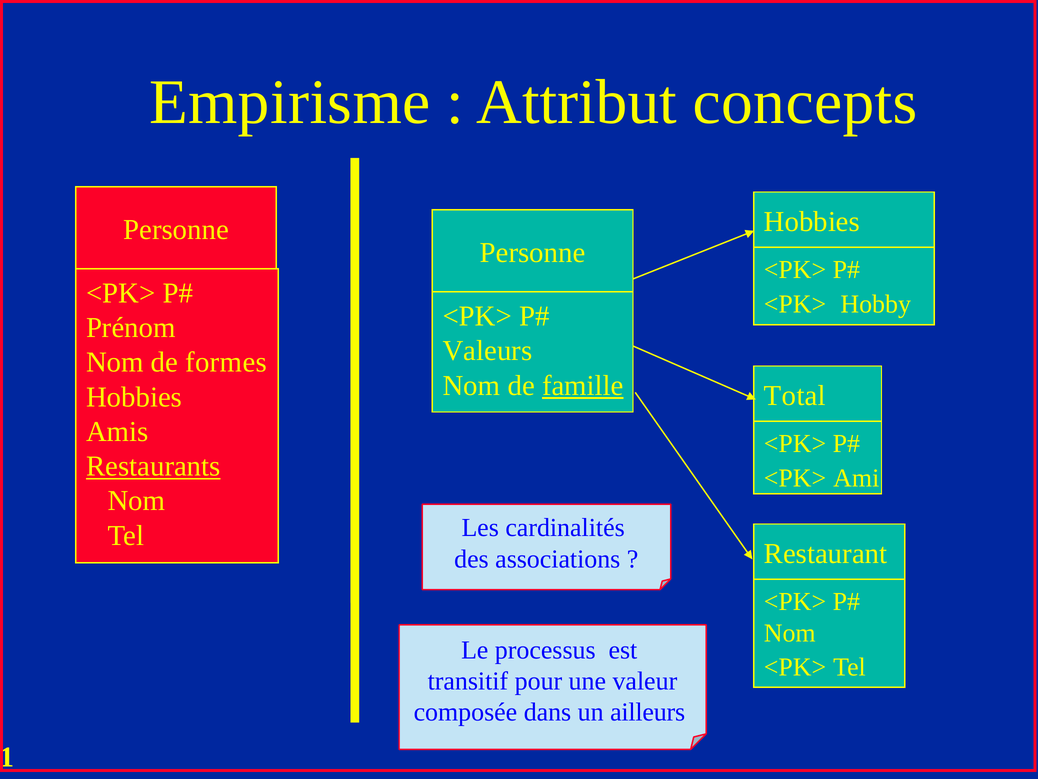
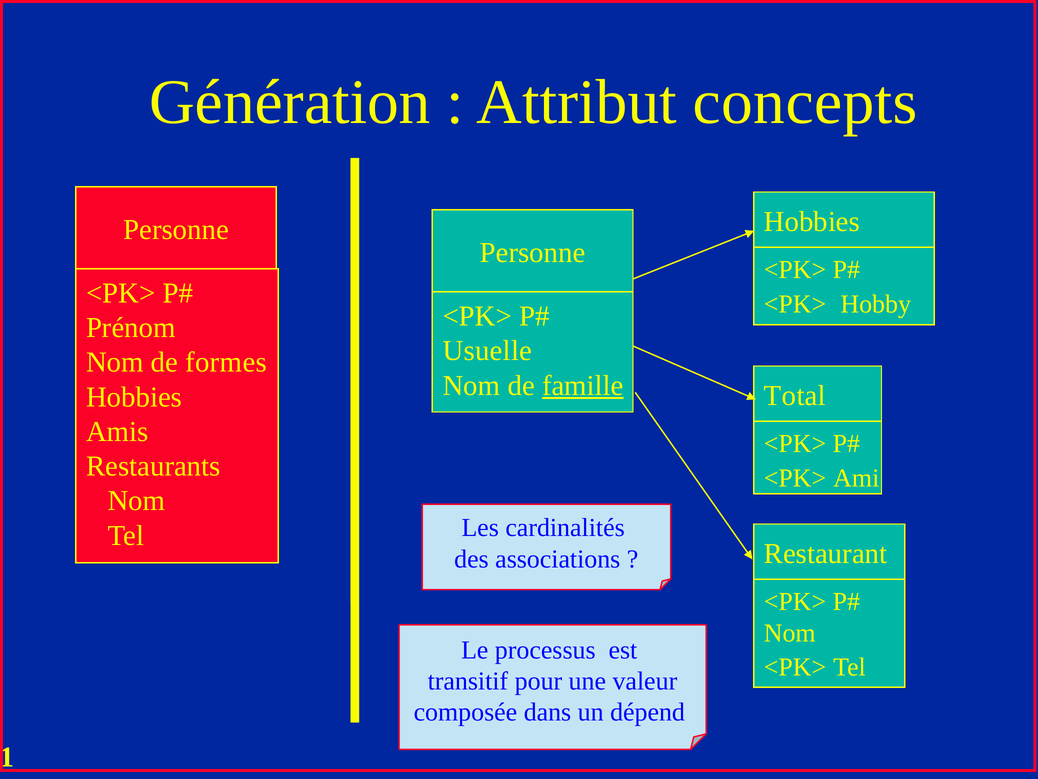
Empirisme: Empirisme -> Génération
Valeurs: Valeurs -> Usuelle
Restaurants underline: present -> none
ailleurs: ailleurs -> dépend
